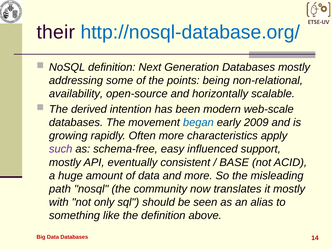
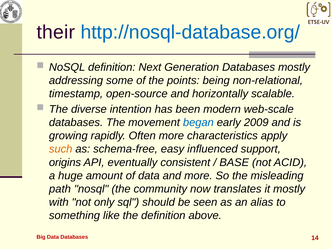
availability: availability -> timestamp
derived: derived -> diverse
such colour: purple -> orange
mostly at (65, 162): mostly -> origins
